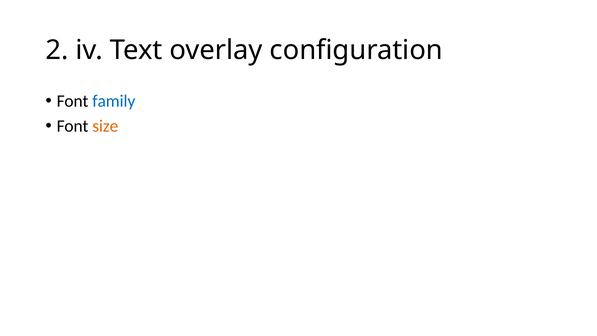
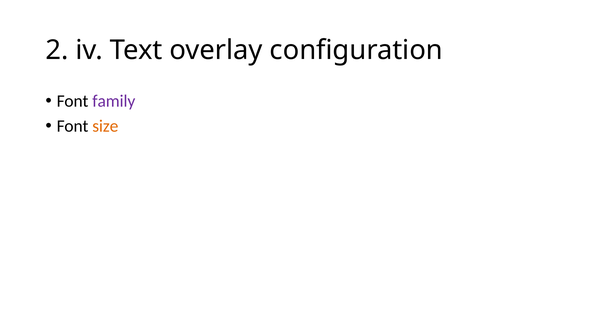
family colour: blue -> purple
